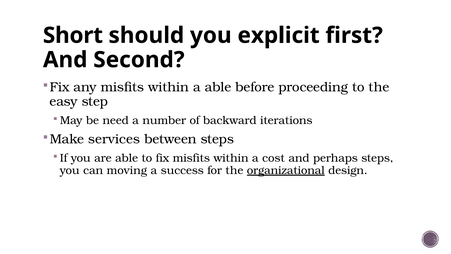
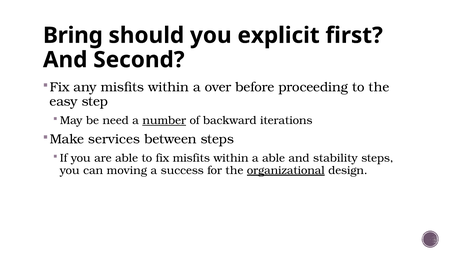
Short: Short -> Bring
a able: able -> over
number underline: none -> present
a cost: cost -> able
perhaps: perhaps -> stability
